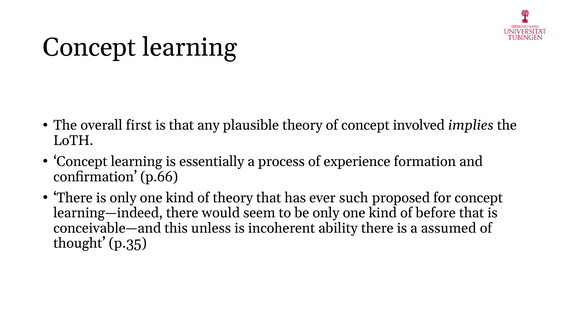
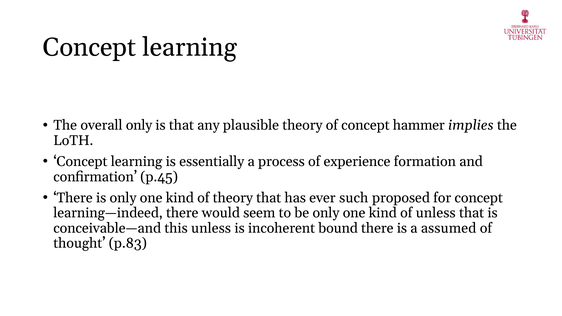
overall first: first -> only
involved: involved -> hammer
p.66: p.66 -> p.45
of before: before -> unless
ability: ability -> bound
p.35: p.35 -> p.83
